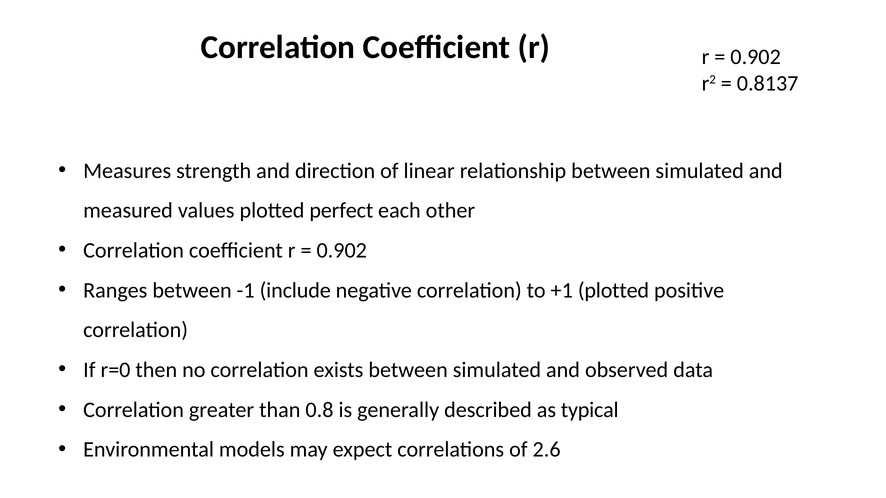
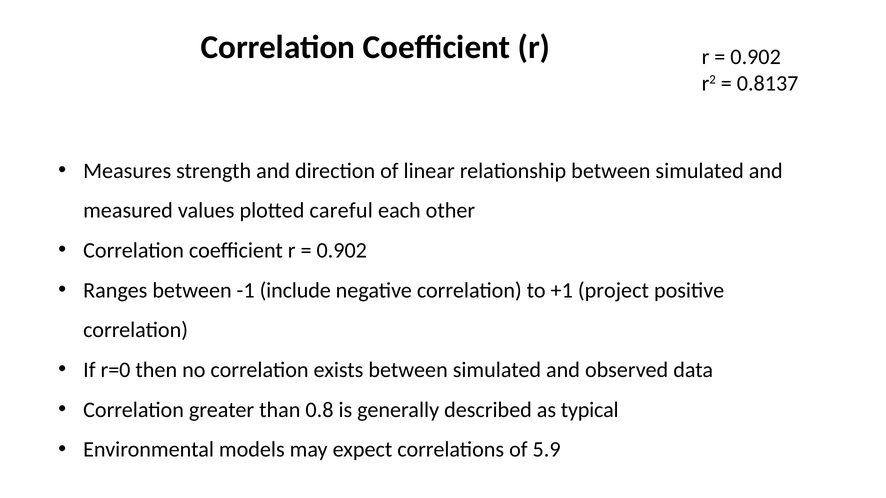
perfect: perfect -> careful
+1 plotted: plotted -> project
2.6: 2.6 -> 5.9
